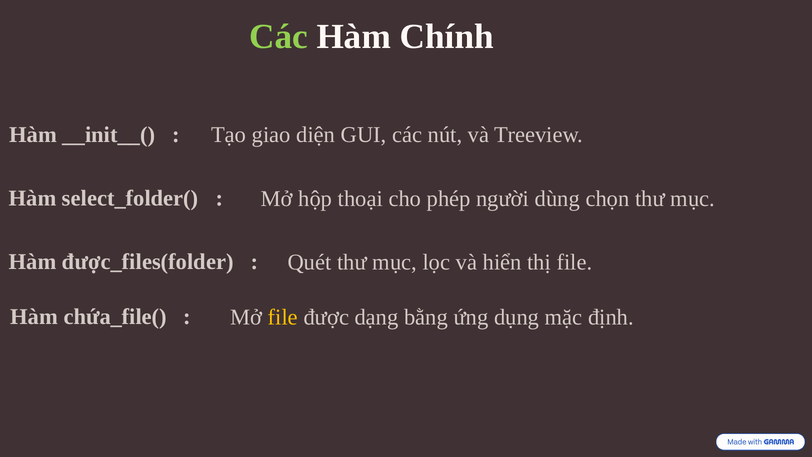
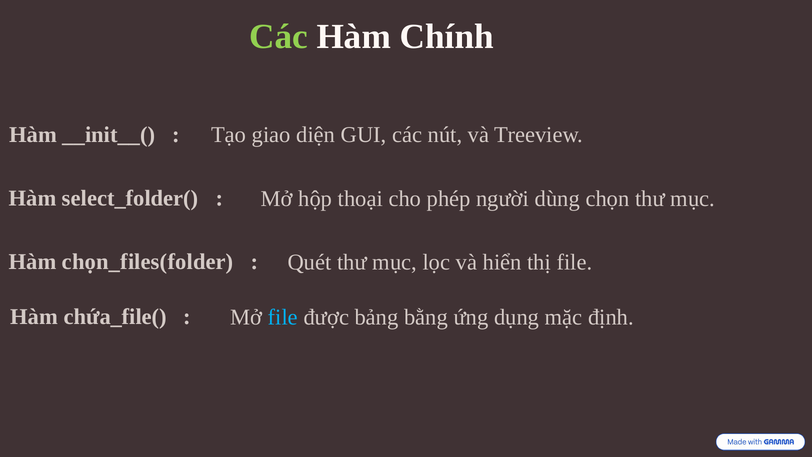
được_files(folder: được_files(folder -> chọn_files(folder
file at (283, 317) colour: yellow -> light blue
dạng: dạng -> bảng
